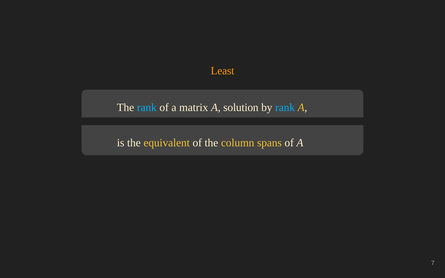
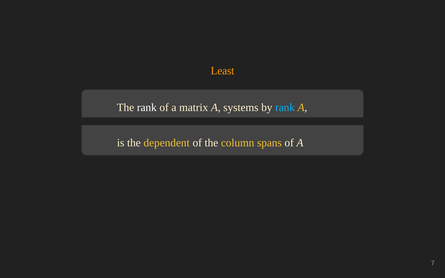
rank at (147, 108) colour: light blue -> white
solution: solution -> systems
equivalent: equivalent -> dependent
